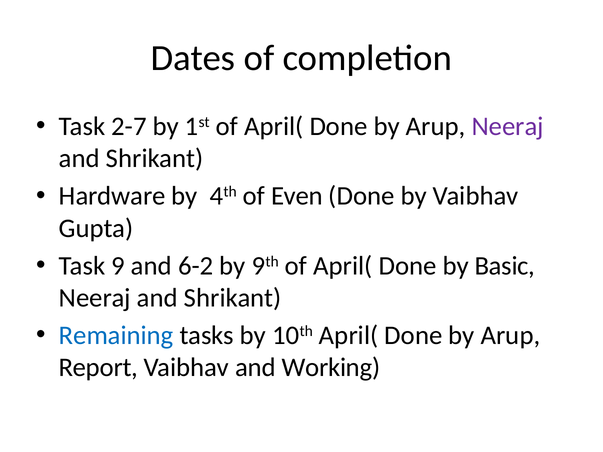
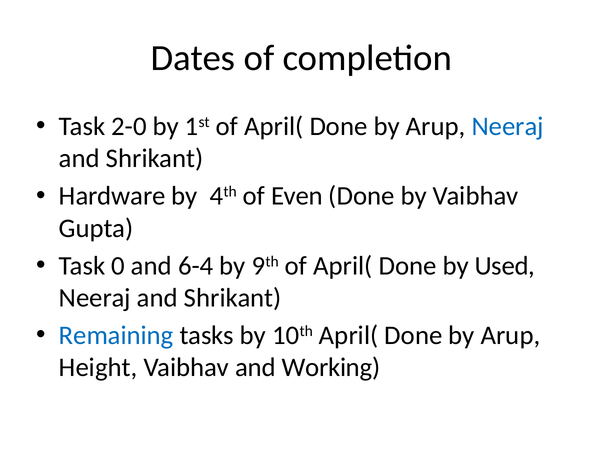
2-7: 2-7 -> 2-0
Neeraj at (508, 126) colour: purple -> blue
9: 9 -> 0
6-2: 6-2 -> 6-4
Basic: Basic -> Used
Report: Report -> Height
